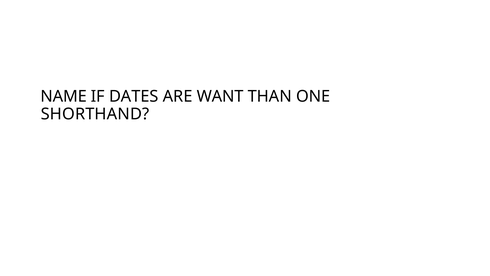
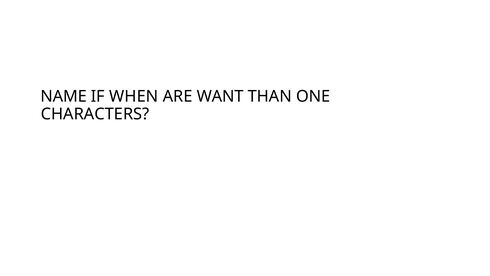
DATES: DATES -> WHEN
SHORTHAND: SHORTHAND -> CHARACTERS
